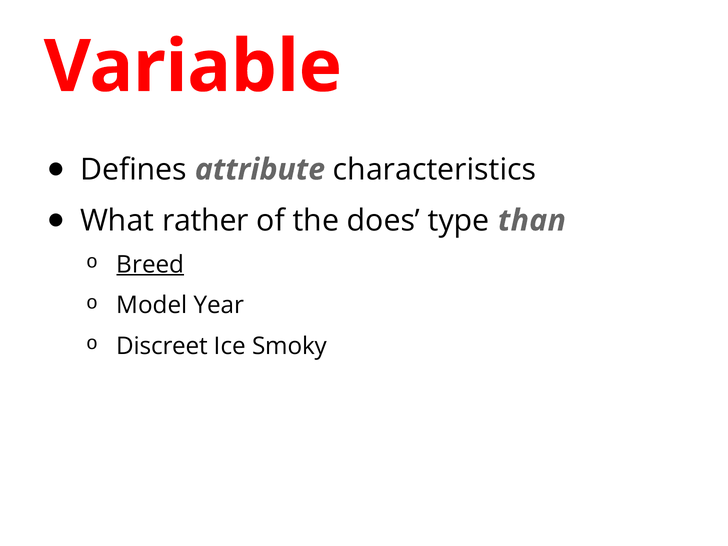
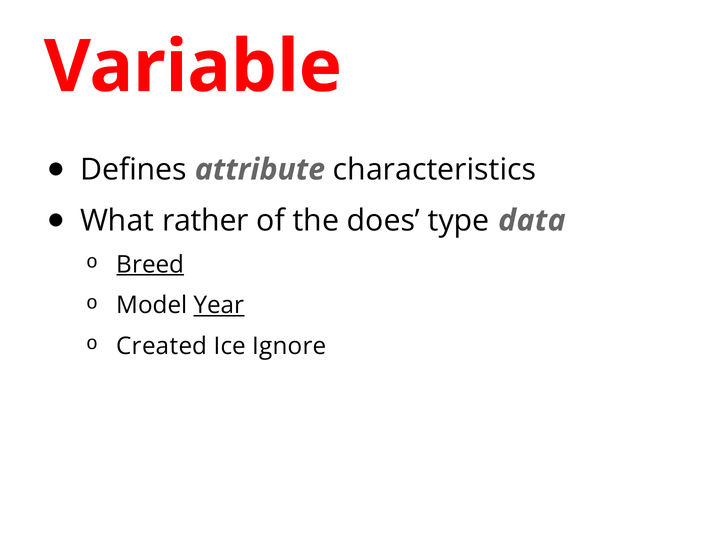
than: than -> data
Year underline: none -> present
Discreet: Discreet -> Created
Smoky: Smoky -> Ignore
